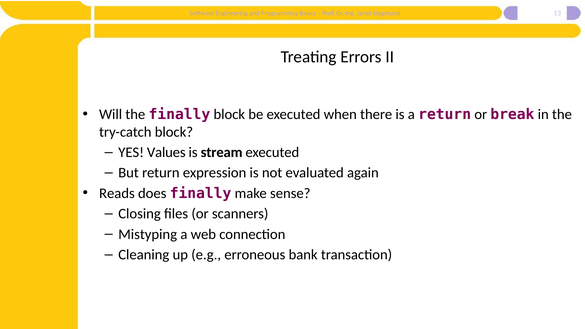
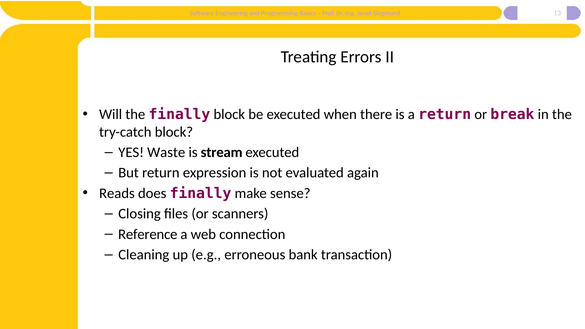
Values: Values -> Waste
Mistyping: Mistyping -> Reference
